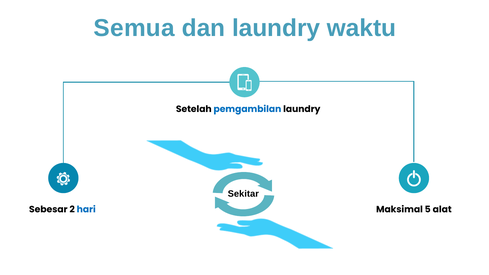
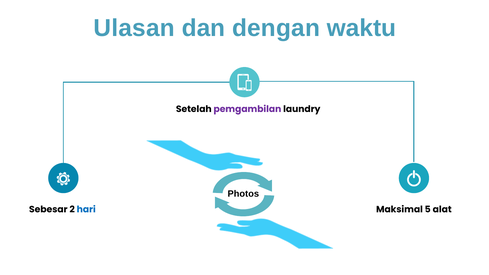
Semua: Semua -> Ulasan
dan laundry: laundry -> dengan
pemgambilan colour: blue -> purple
Sekitar: Sekitar -> Photos
